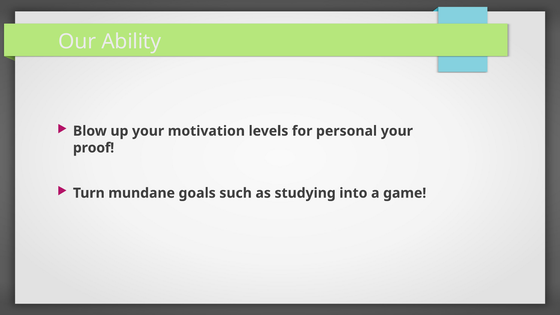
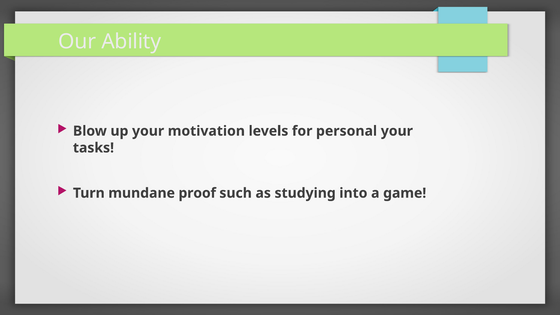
proof: proof -> tasks
goals: goals -> proof
